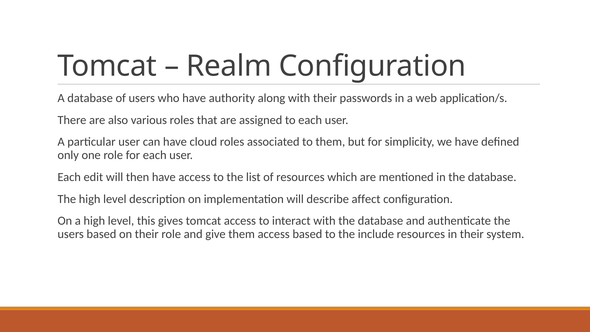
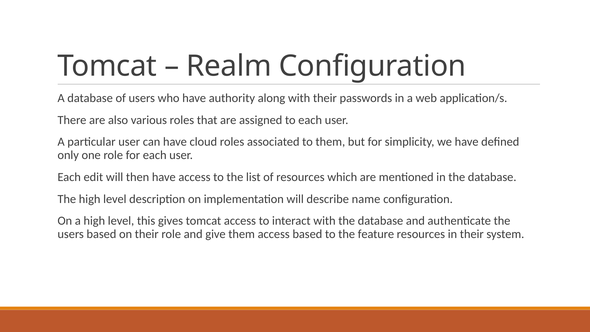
affect: affect -> name
include: include -> feature
